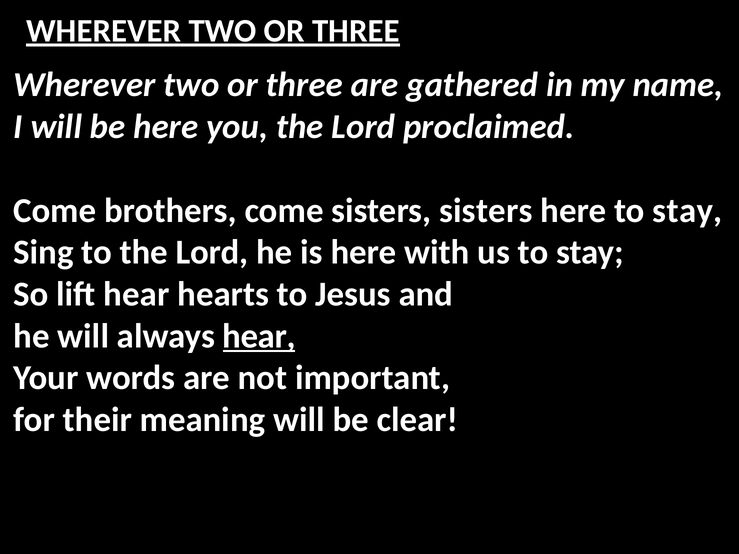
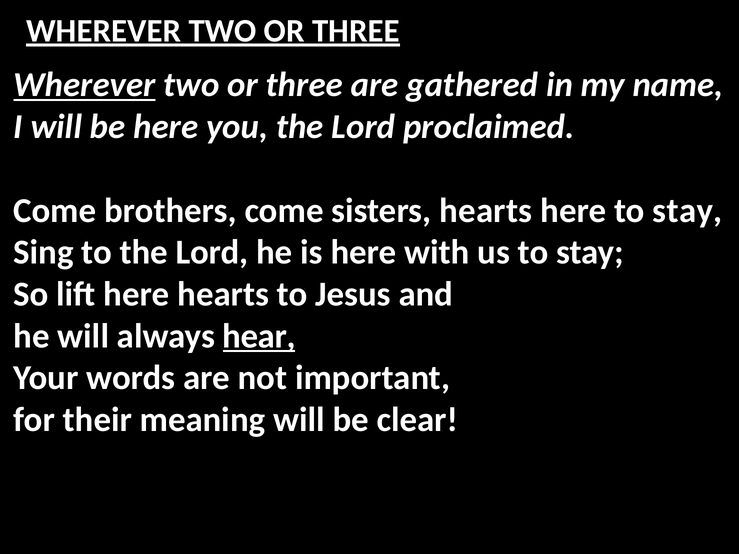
Wherever at (84, 85) underline: none -> present
sisters sisters: sisters -> hearts
lift hear: hear -> here
